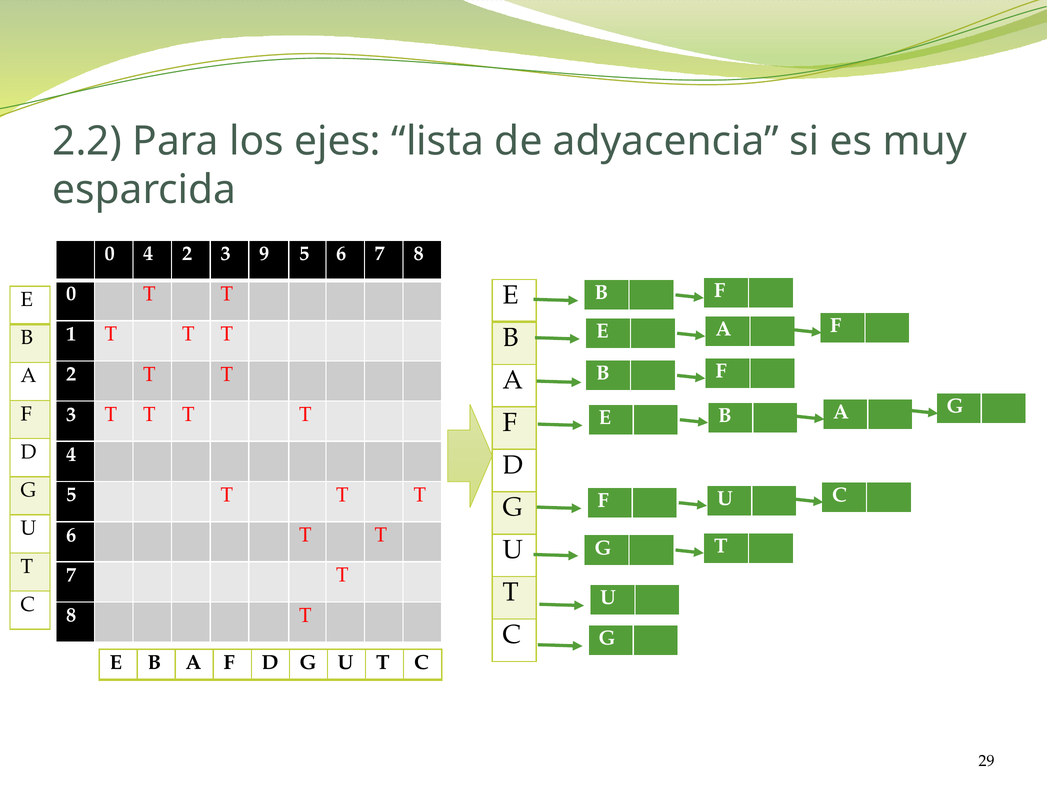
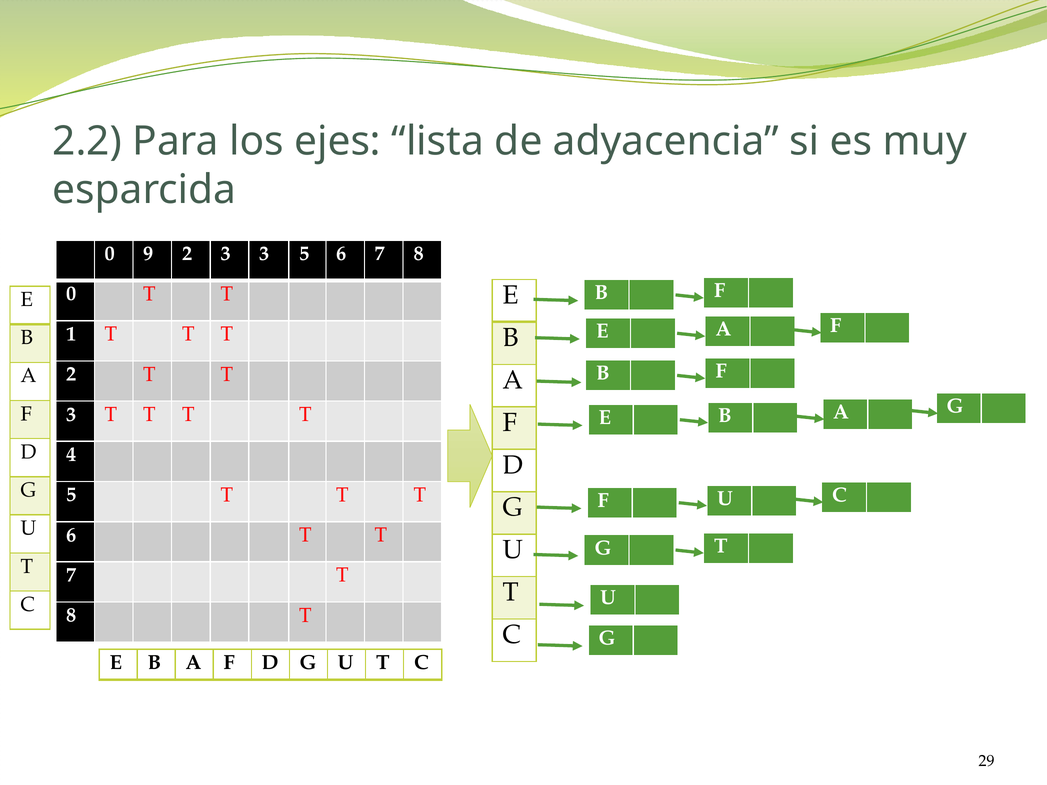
0 4: 4 -> 9
3 9: 9 -> 3
